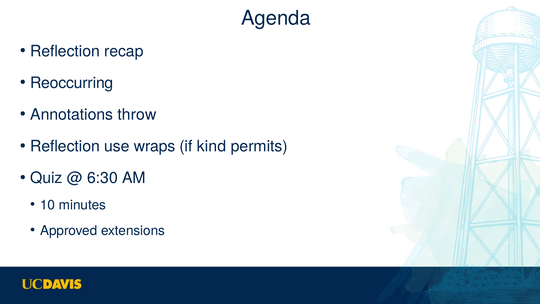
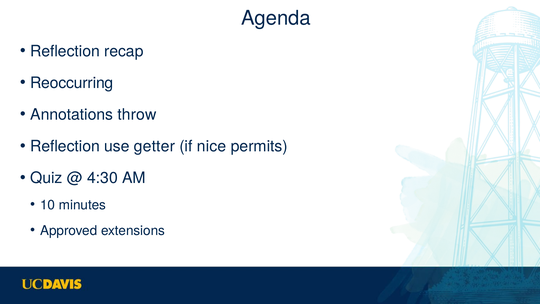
wraps: wraps -> getter
kind: kind -> nice
6:30: 6:30 -> 4:30
